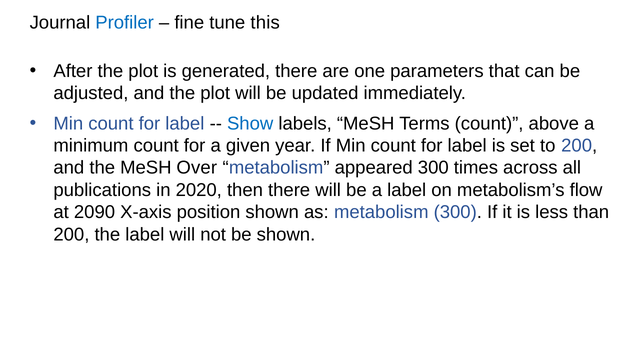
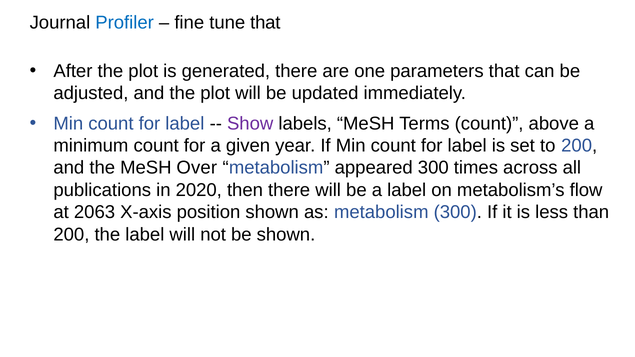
tune this: this -> that
Show colour: blue -> purple
2090: 2090 -> 2063
